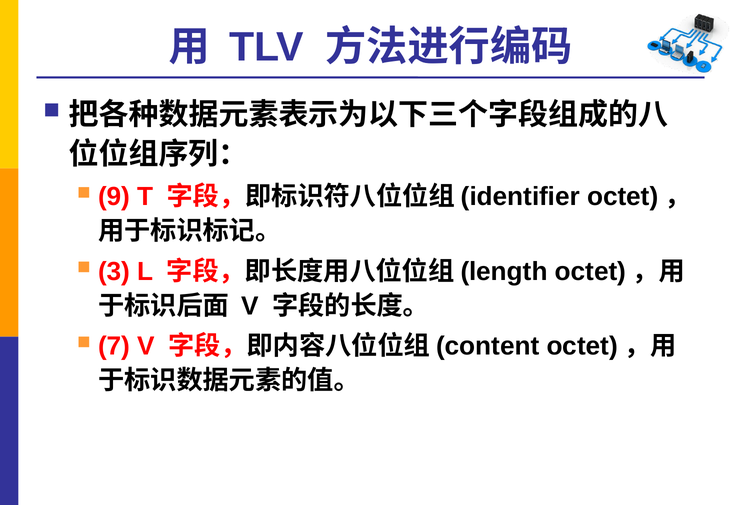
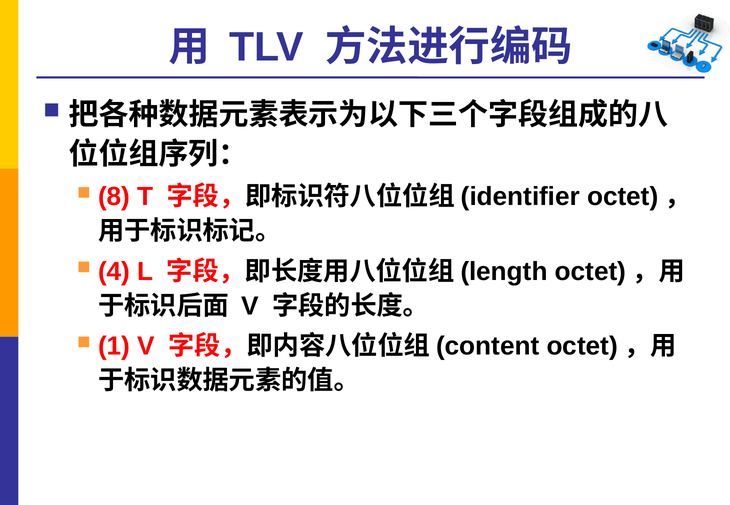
9: 9 -> 8
3: 3 -> 4
7: 7 -> 1
